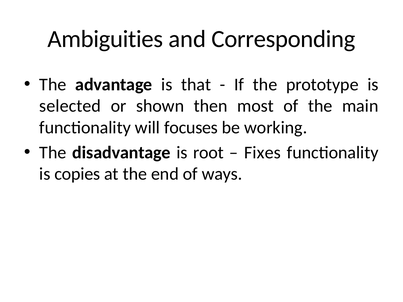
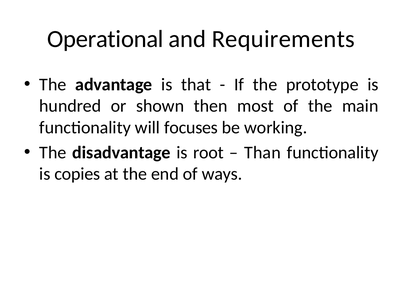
Ambiguities: Ambiguities -> Operational
Corresponding: Corresponding -> Requirements
selected: selected -> hundred
Fixes: Fixes -> Than
